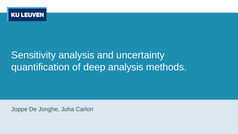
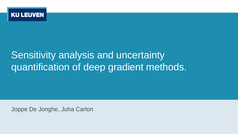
deep analysis: analysis -> gradient
